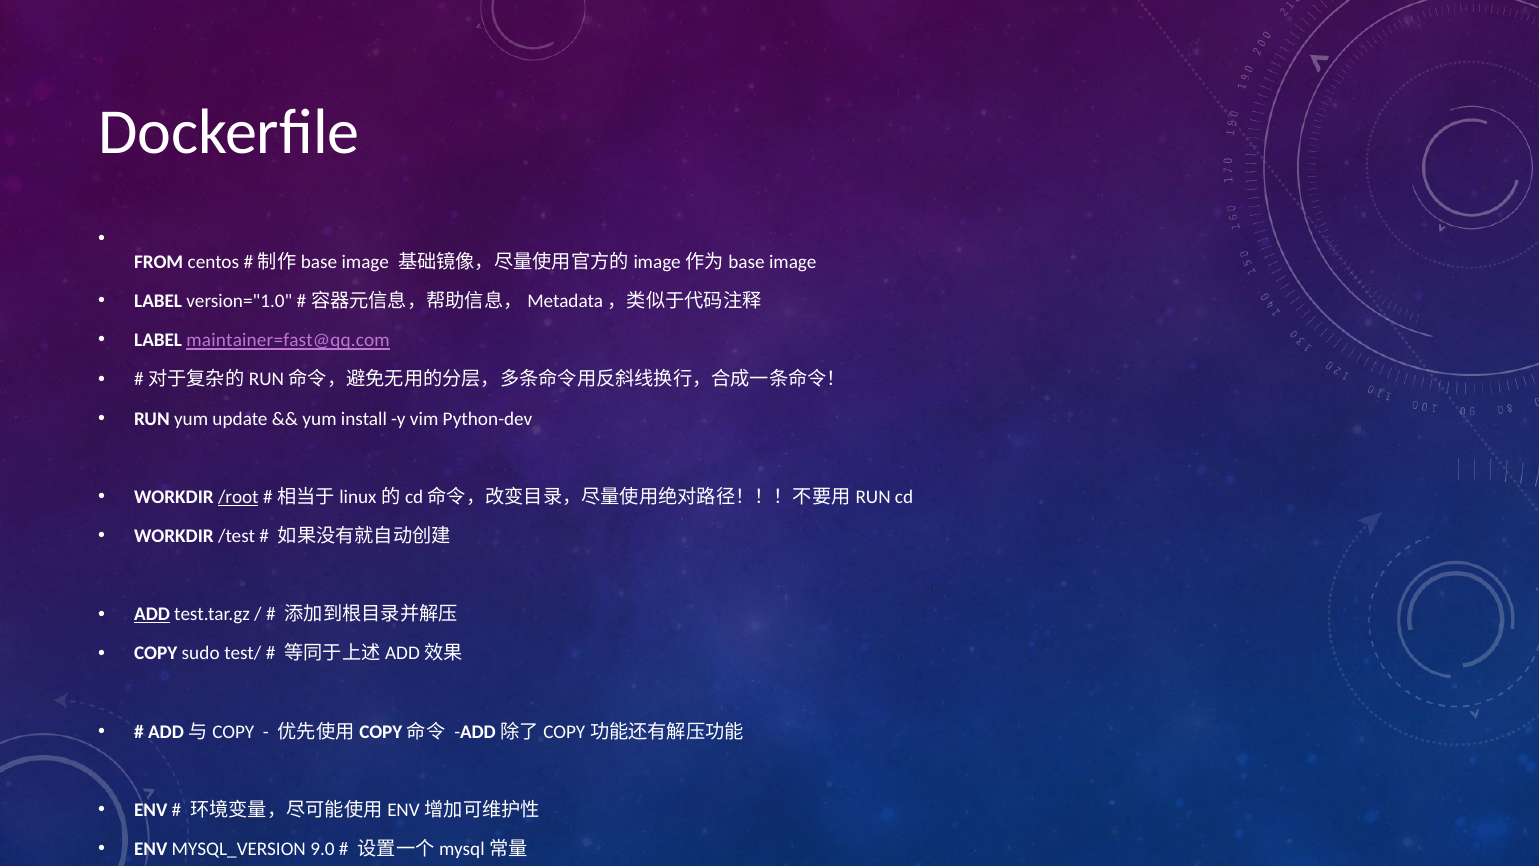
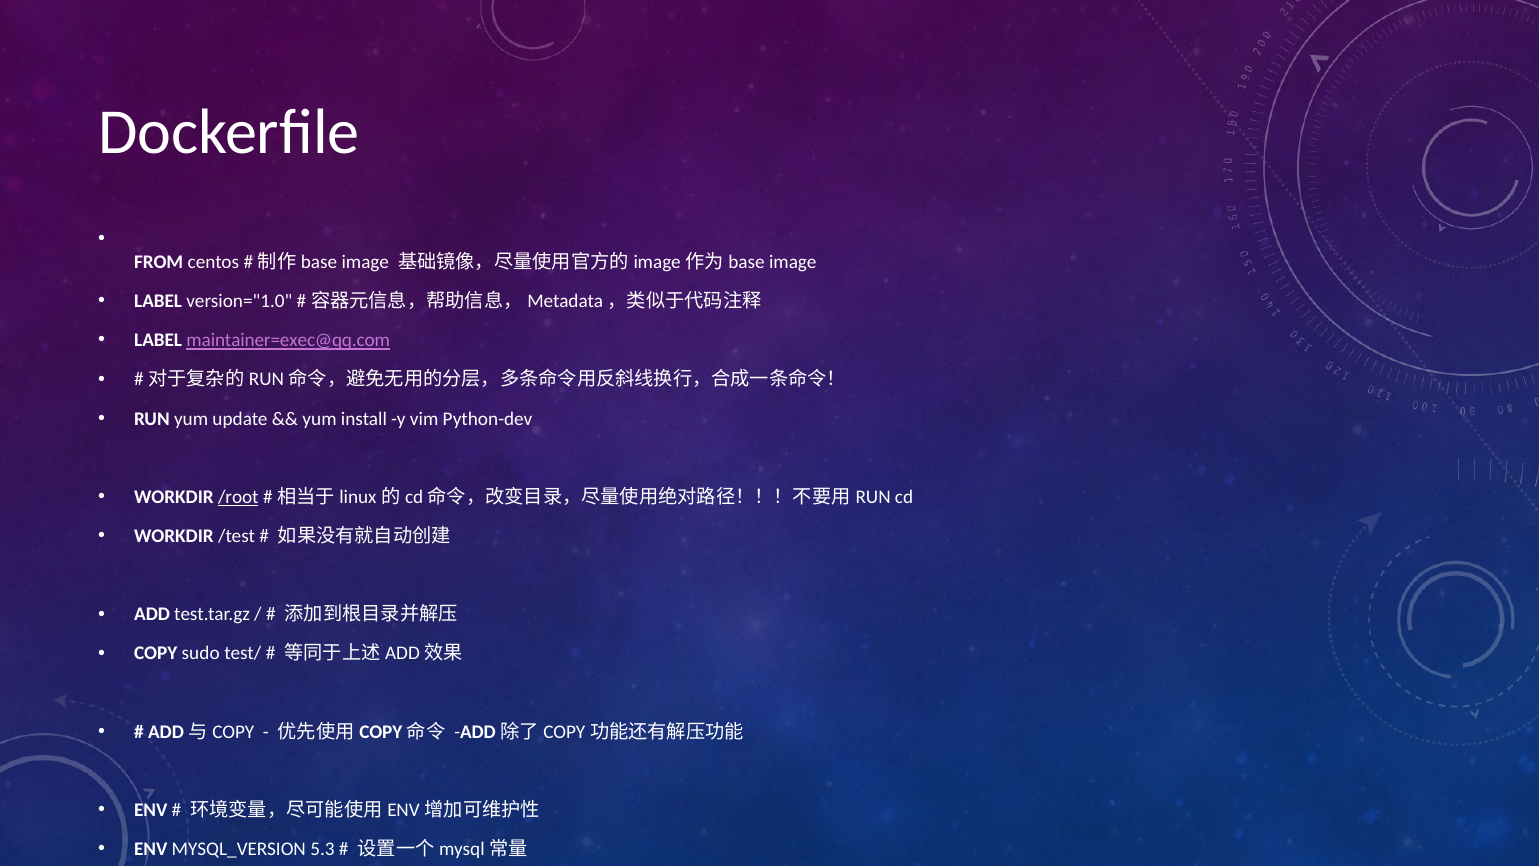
maintainer=fast@qq.com: maintainer=fast@qq.com -> maintainer=exec@qq.com
ADD underline: present -> none
9.0: 9.0 -> 5.3
